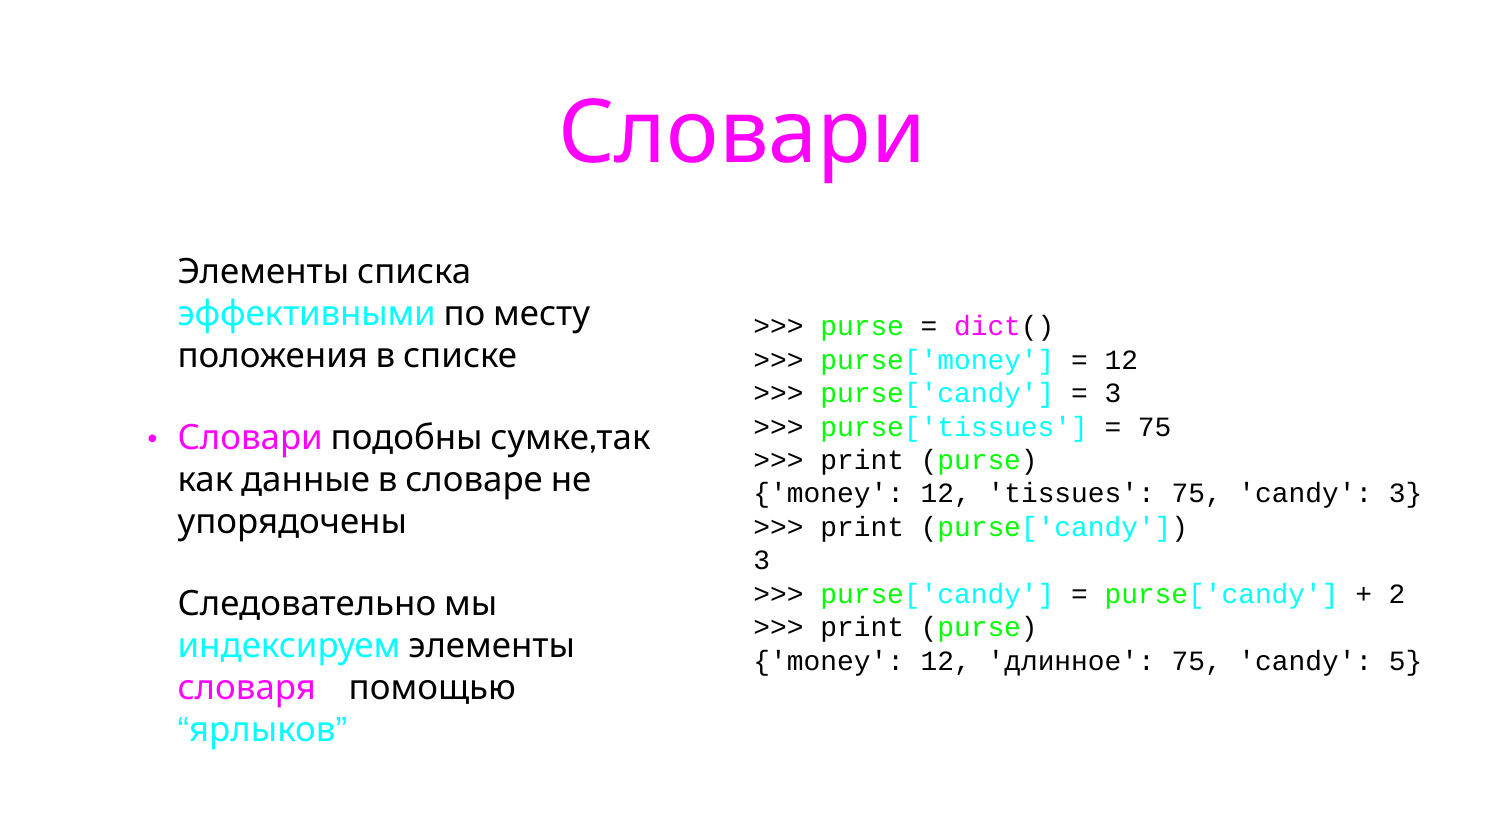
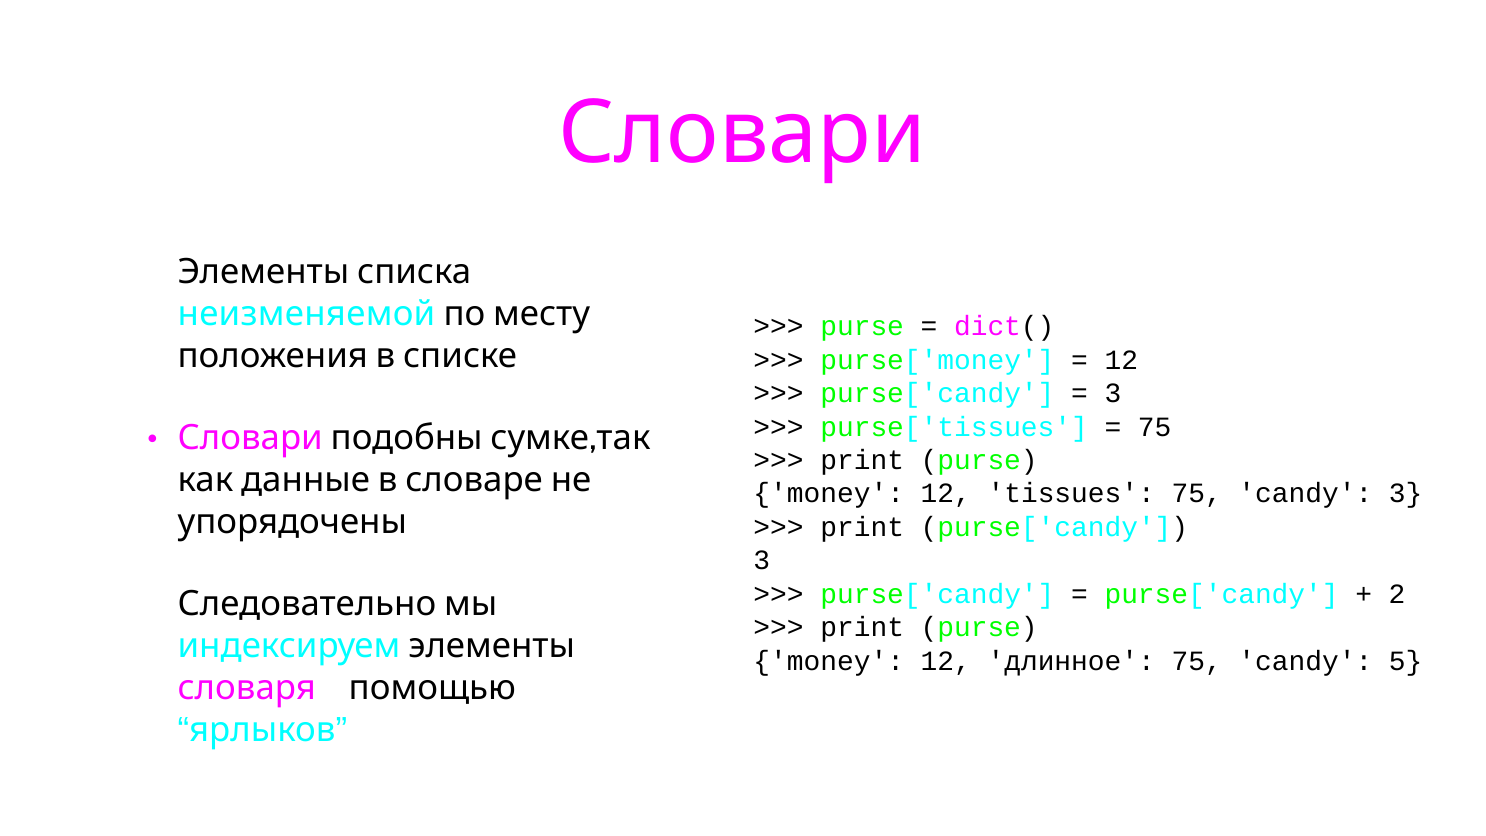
эффективными: эффективными -> неизменяемой
